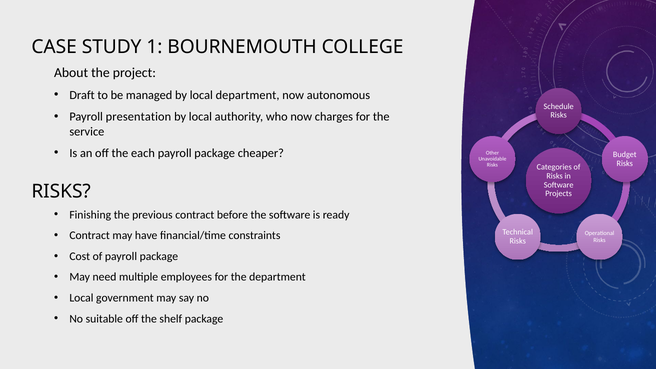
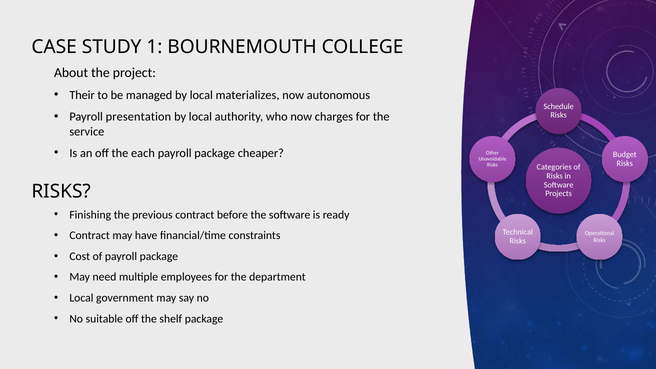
Draft: Draft -> Their
local department: department -> materializes
